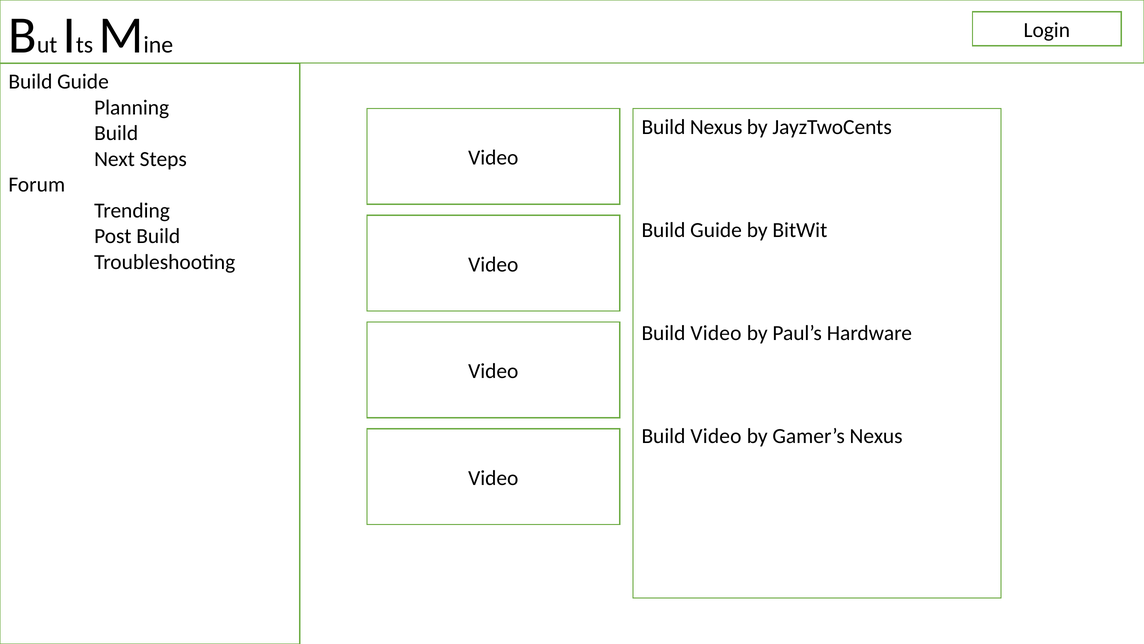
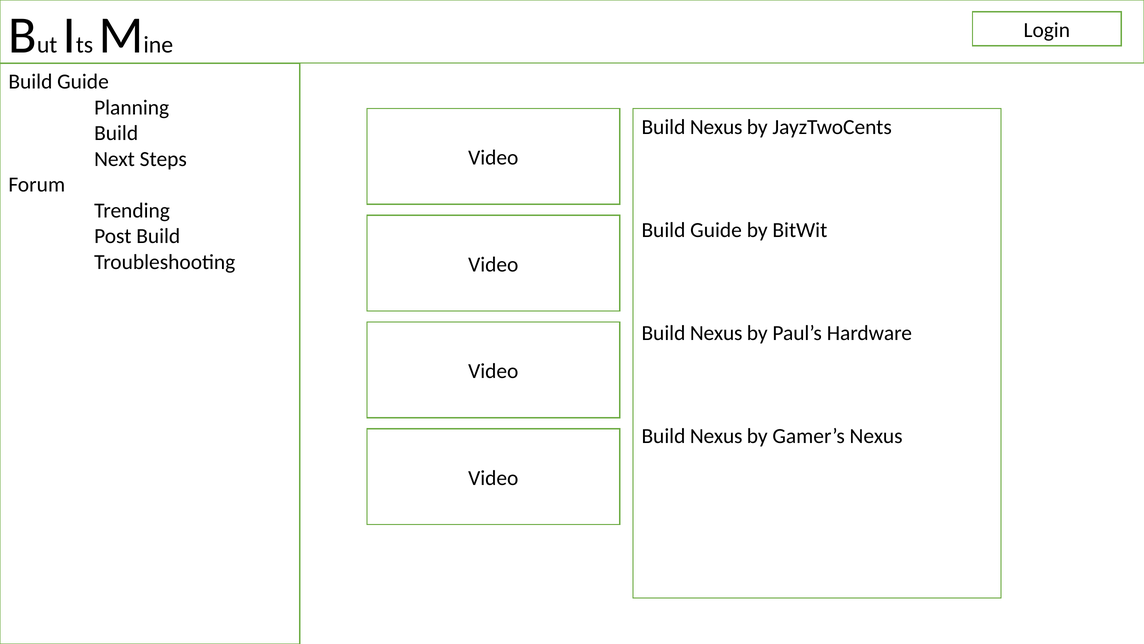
Video at (716, 333): Video -> Nexus
Video at (716, 436): Video -> Nexus
